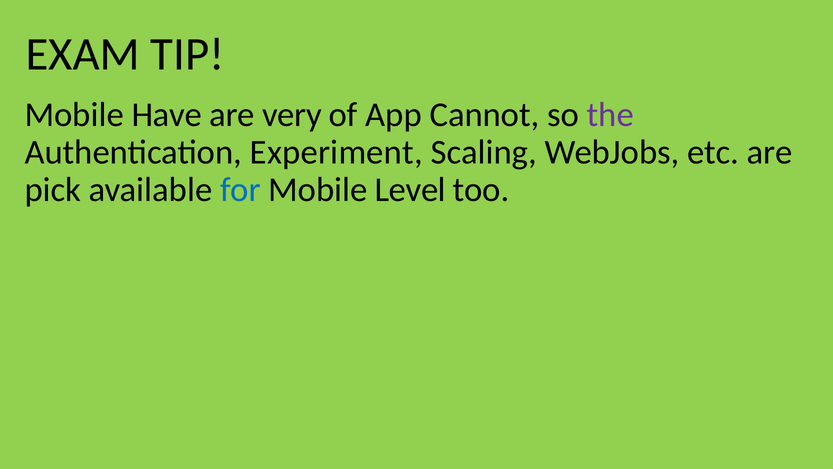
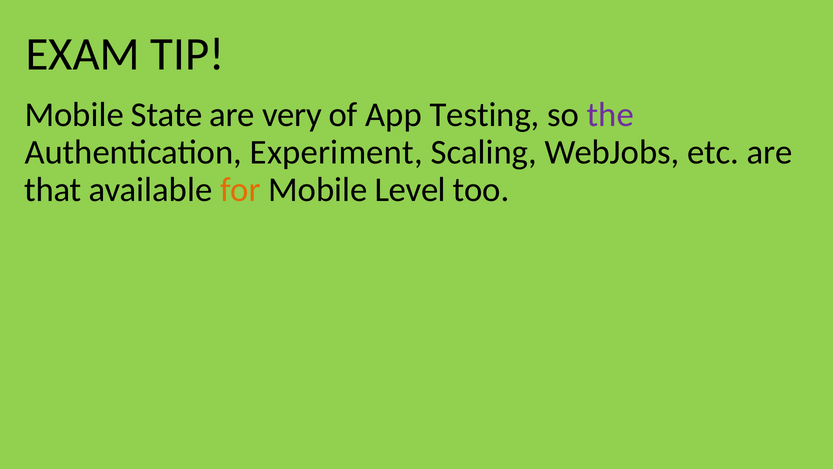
Have: Have -> State
Cannot: Cannot -> Testing
pick: pick -> that
for colour: blue -> orange
